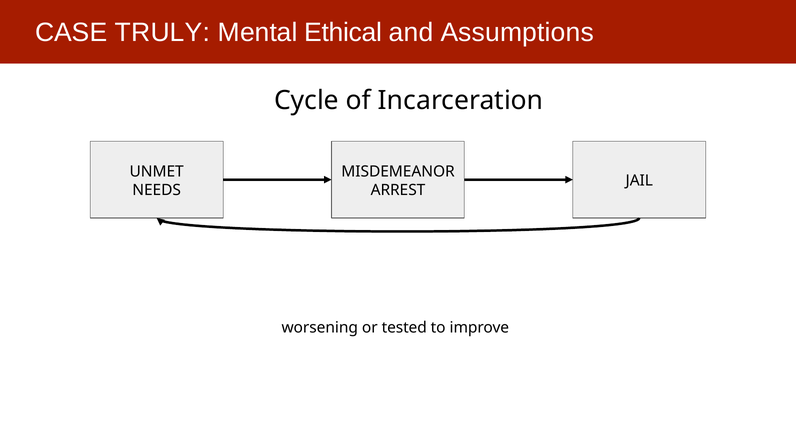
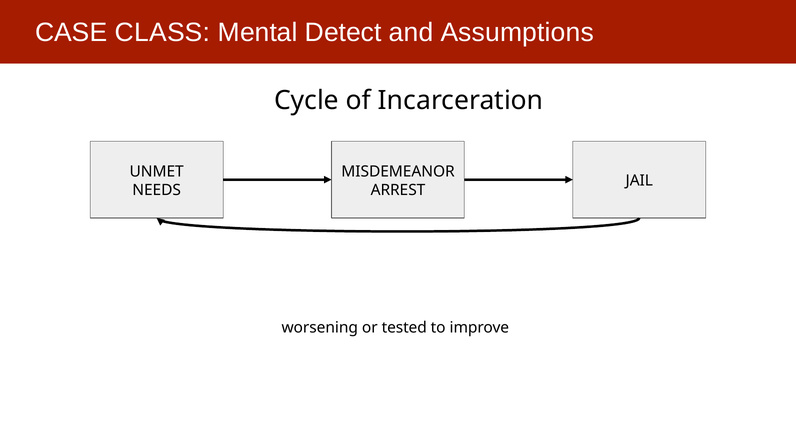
TRULY: TRULY -> CLASS
Ethical: Ethical -> Detect
